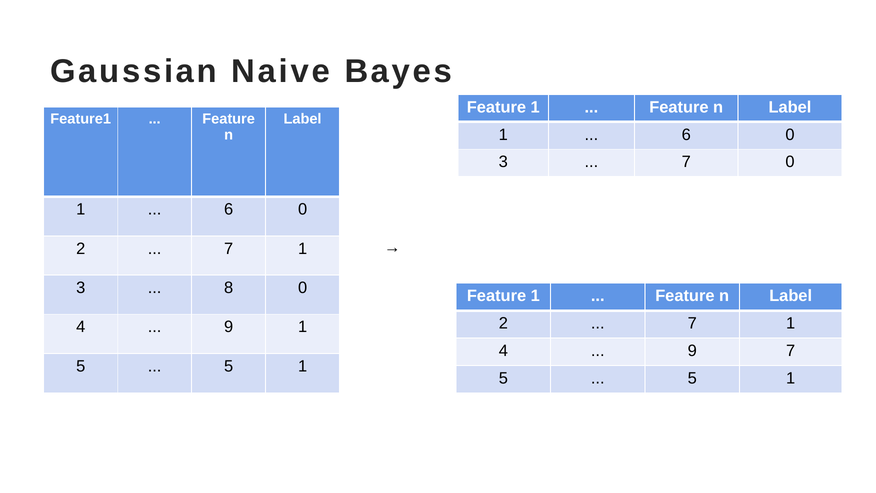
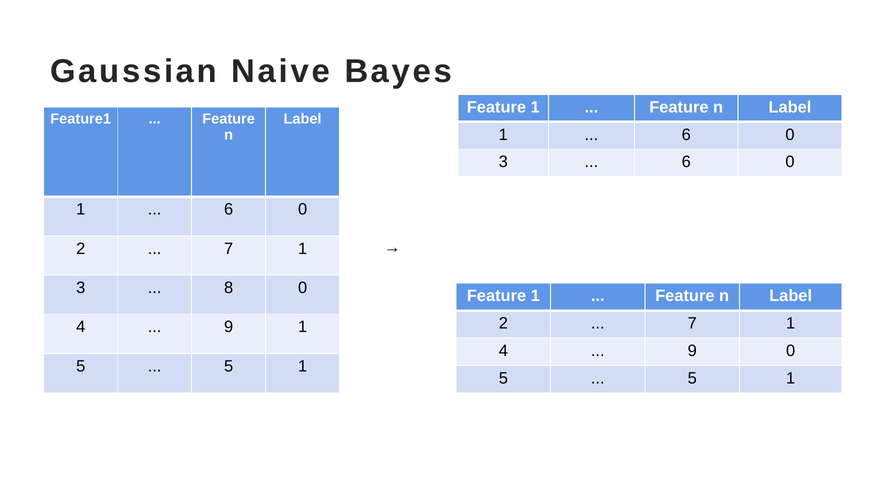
7 at (686, 162): 7 -> 6
9 7: 7 -> 0
